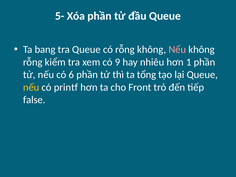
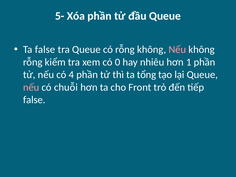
Ta bang: bang -> false
9: 9 -> 0
6: 6 -> 4
nếu at (31, 87) colour: yellow -> pink
printf: printf -> chuỗi
